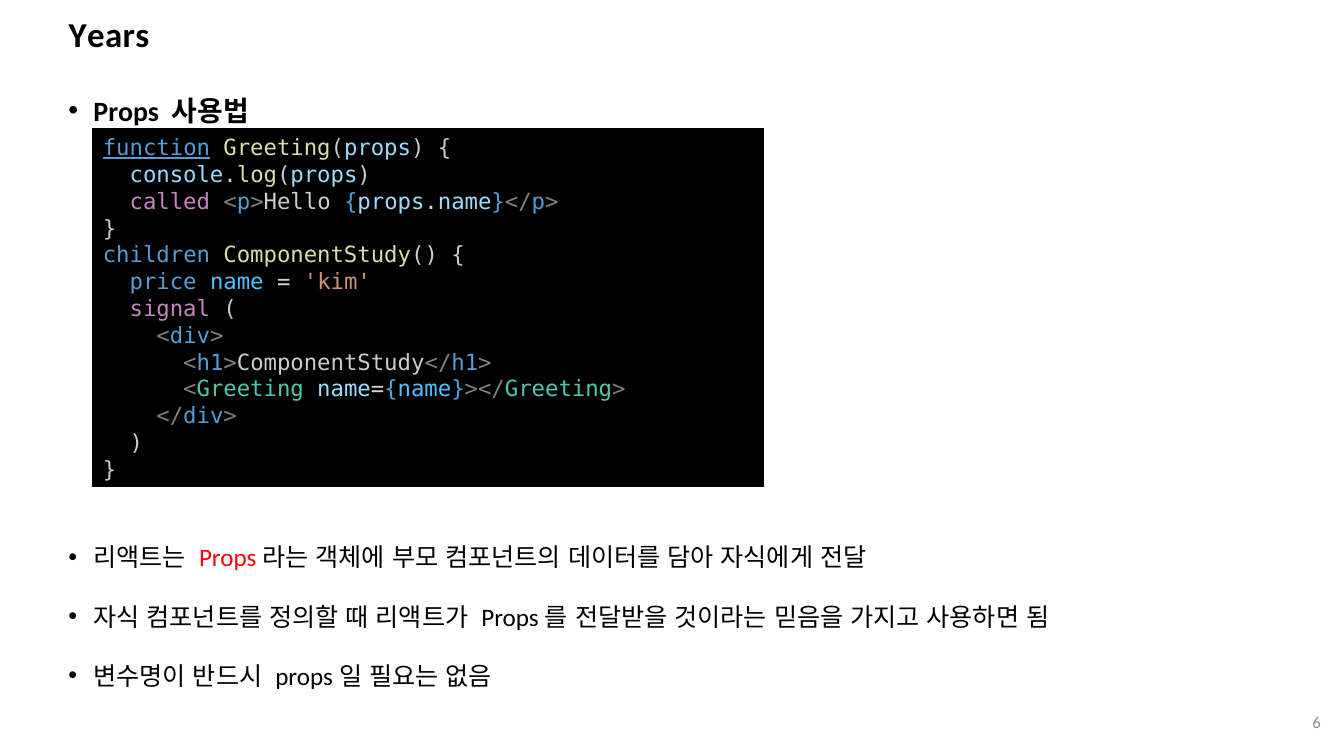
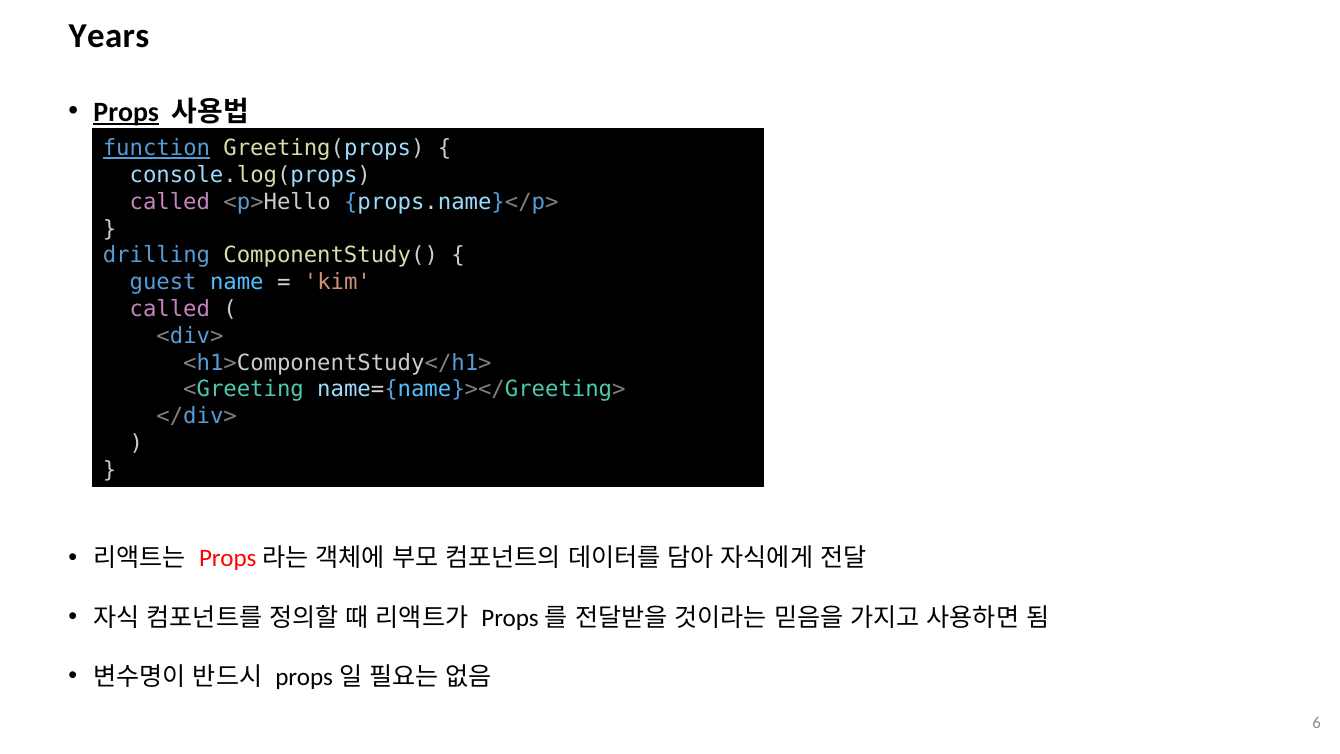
Props underline: none -> present
children: children -> drilling
price: price -> guest
signal at (170, 309): signal -> called
